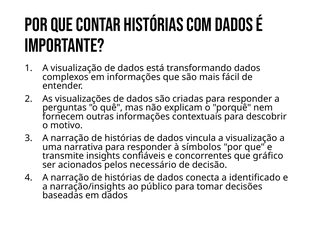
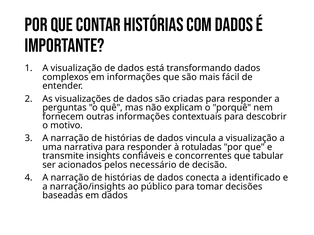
símbolos: símbolos -> rotuladas
gráfico: gráfico -> tabular
